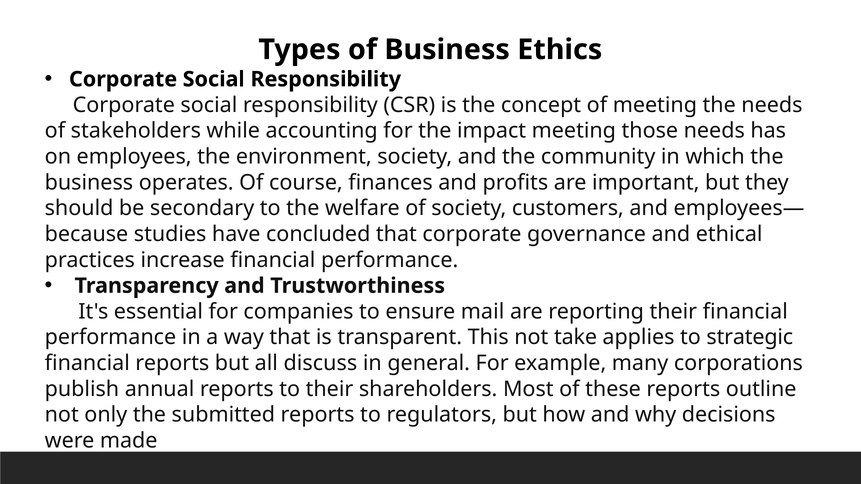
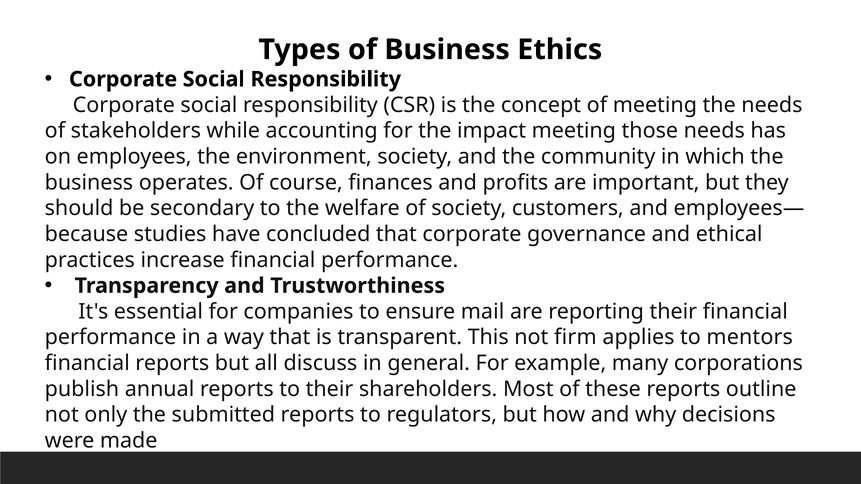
take: take -> firm
strategic: strategic -> mentors
